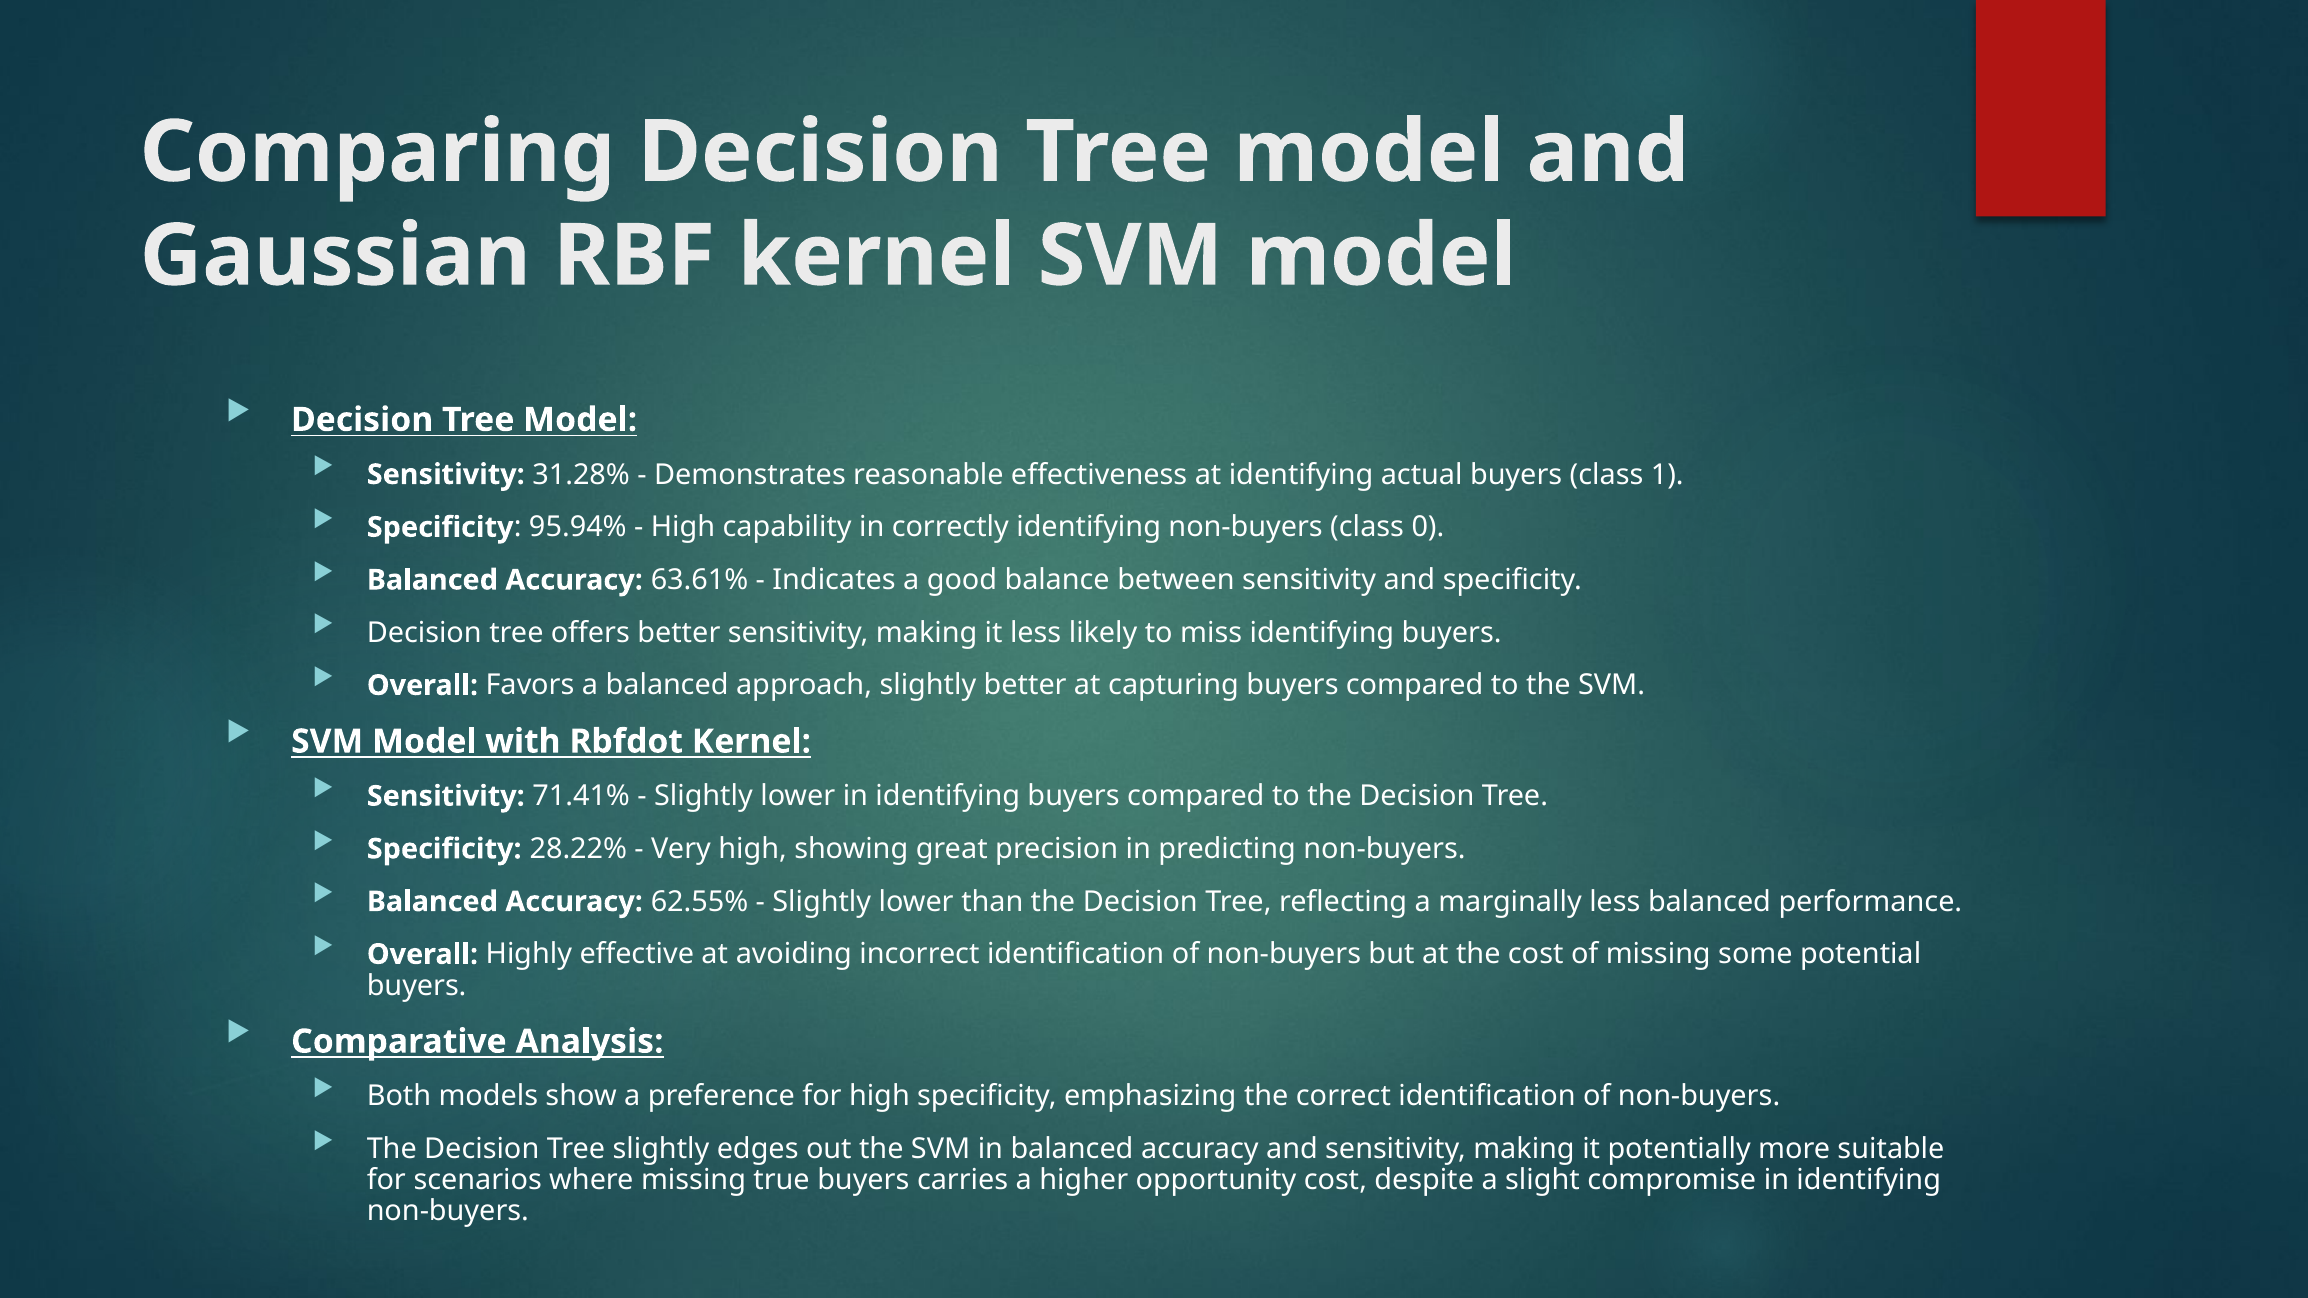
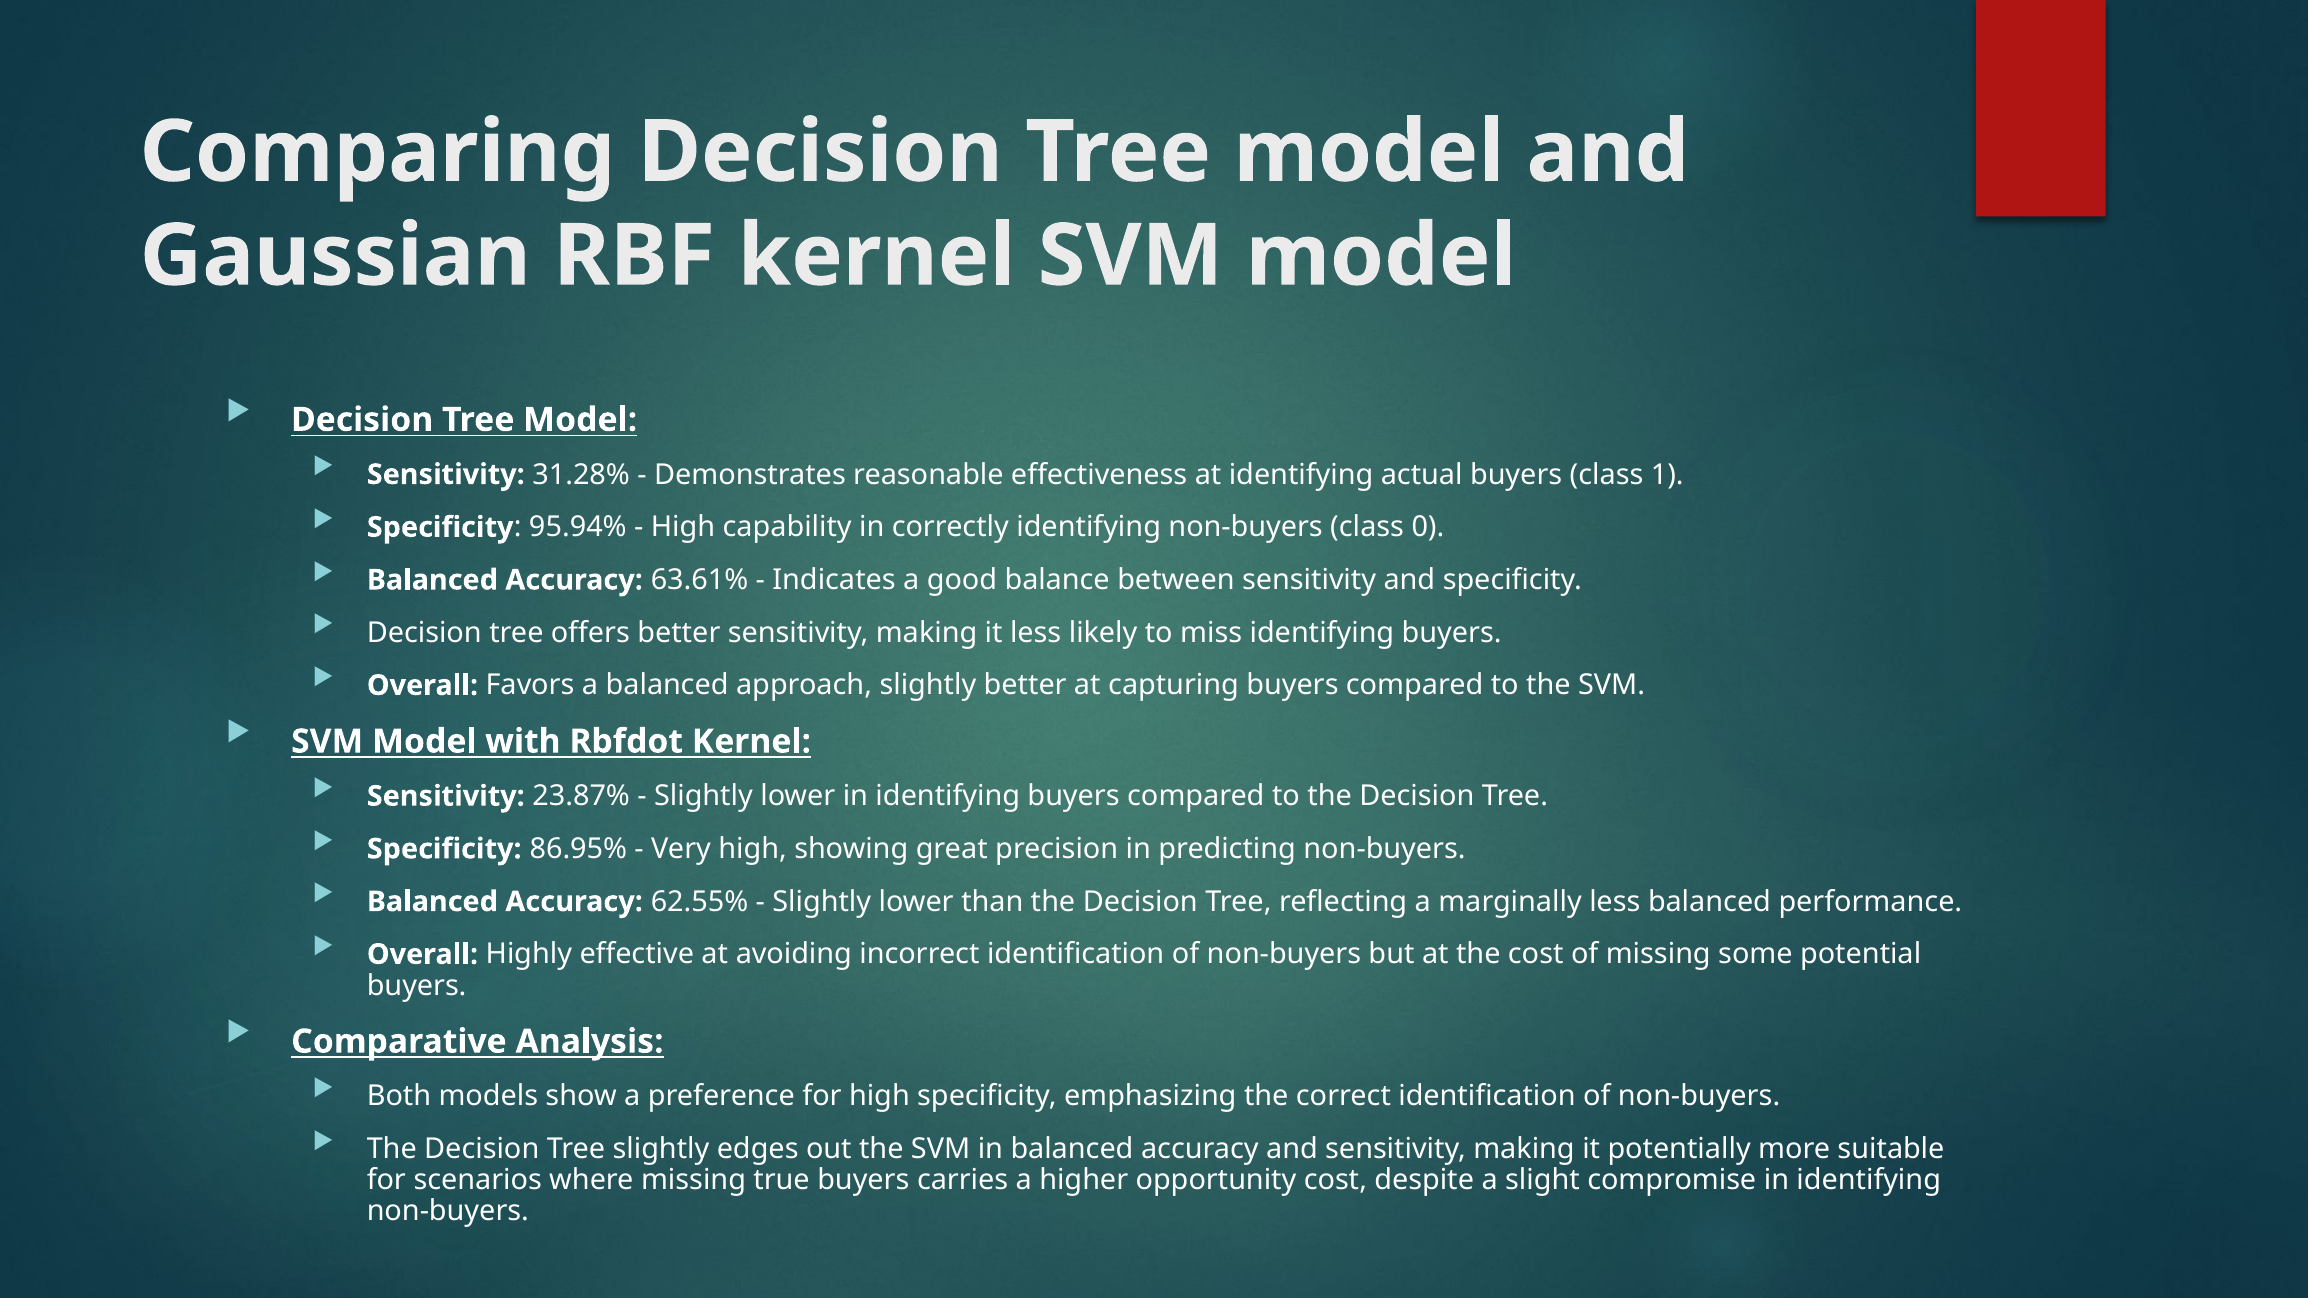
71.41%: 71.41% -> 23.87%
28.22%: 28.22% -> 86.95%
